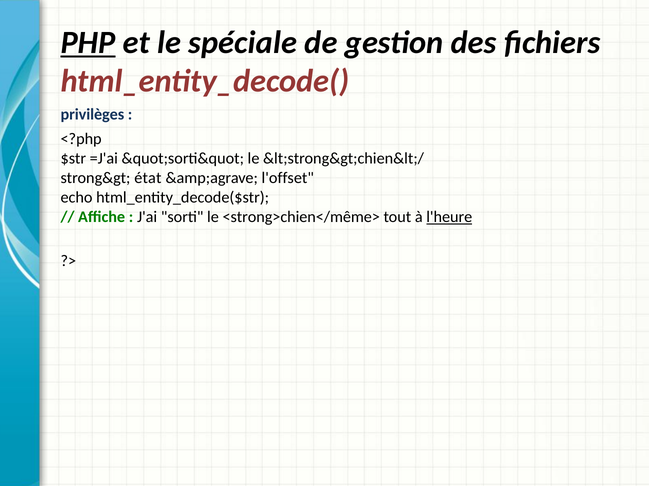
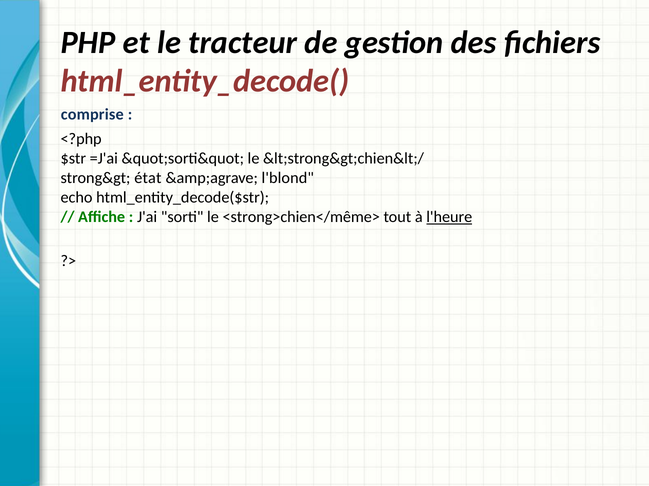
PHP underline: present -> none
spéciale: spéciale -> tracteur
privilèges: privilèges -> comprise
l'offset: l'offset -> l'blond
